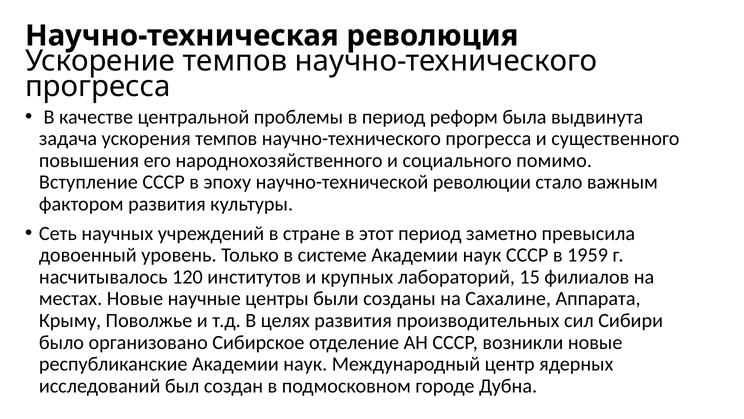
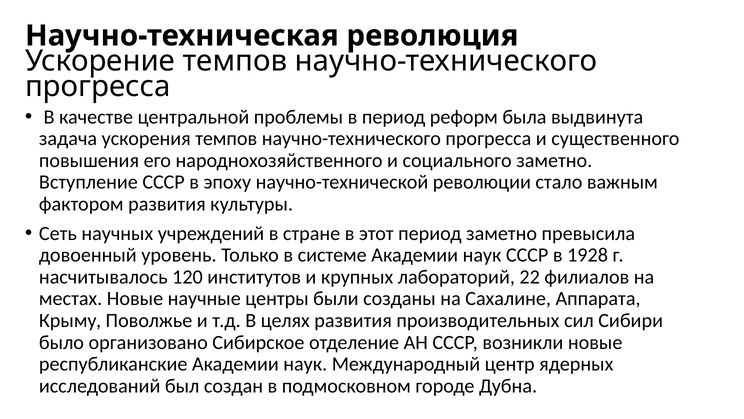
социального помимо: помимо -> заметно
1959: 1959 -> 1928
15: 15 -> 22
